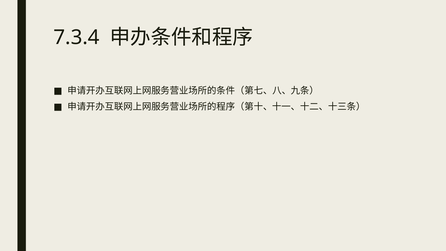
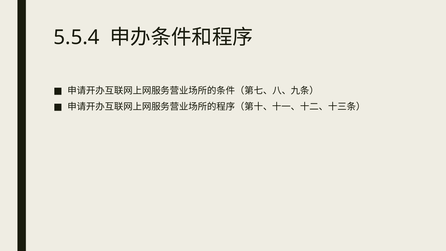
7.3.4: 7.3.4 -> 5.5.4
